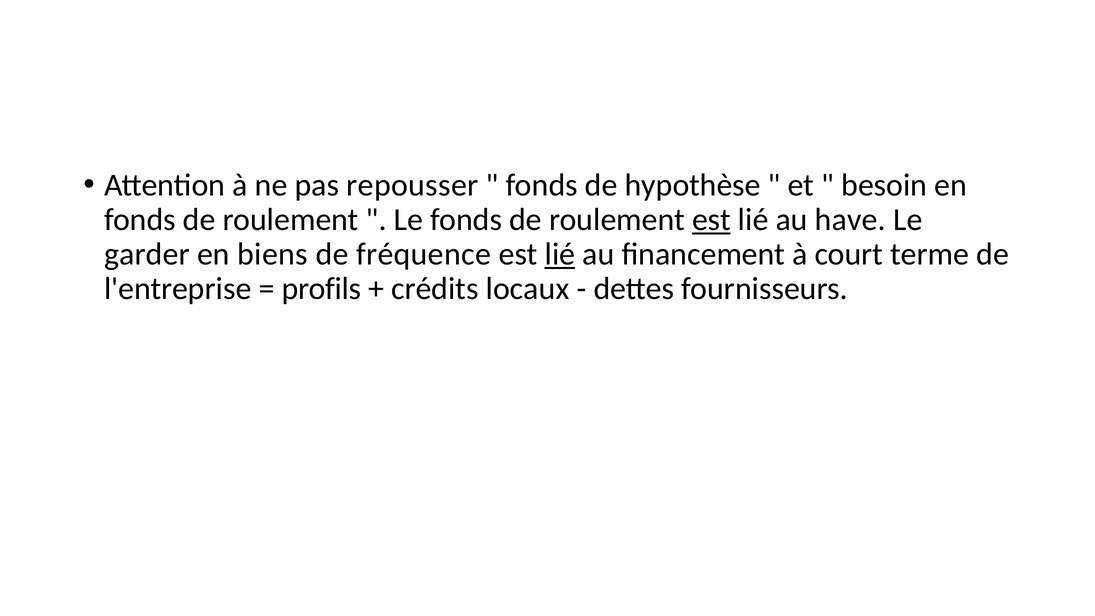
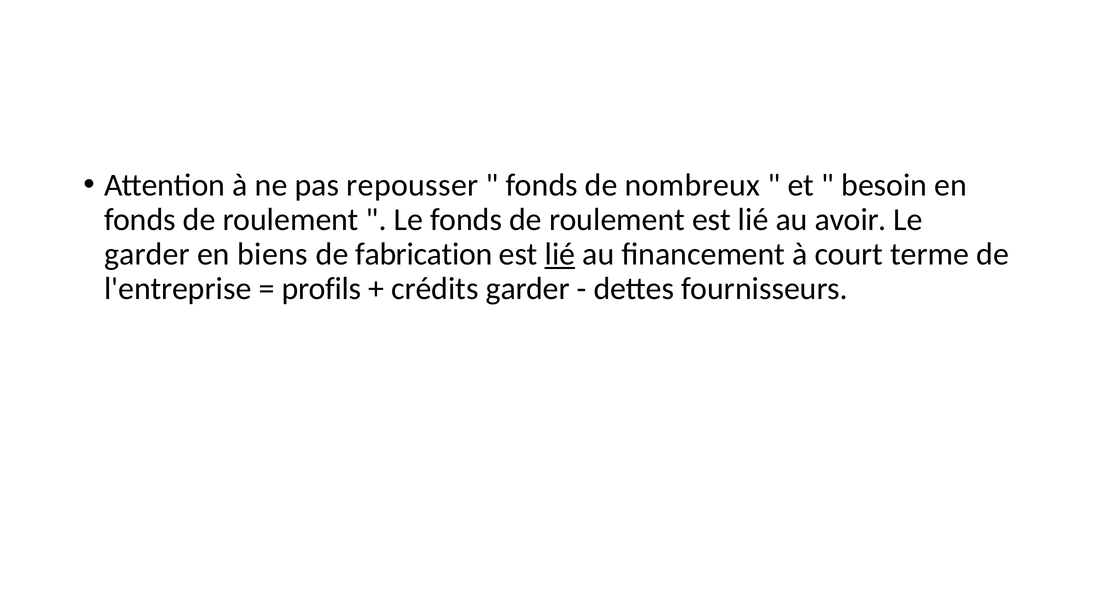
hypothèse: hypothèse -> nombreux
est at (711, 220) underline: present -> none
have: have -> avoir
fréquence: fréquence -> fabrication
crédits locaux: locaux -> garder
